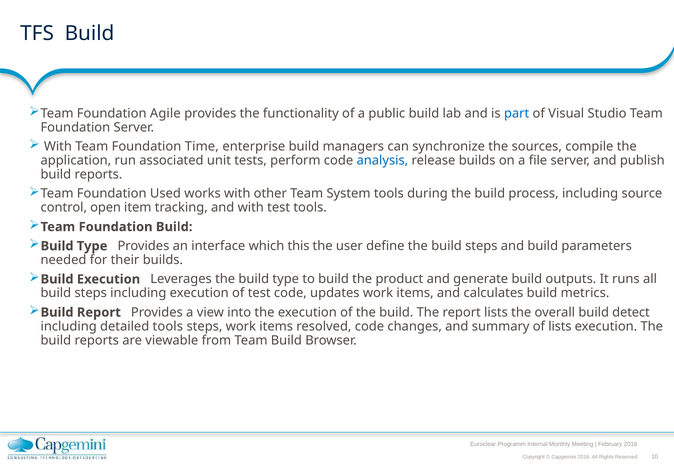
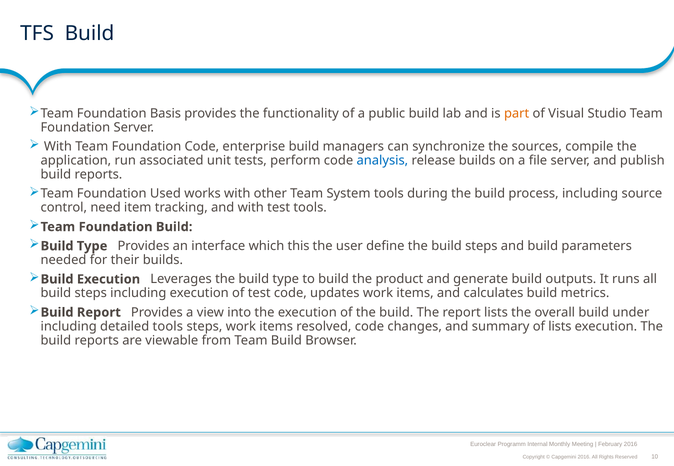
Agile: Agile -> Basis
part colour: blue -> orange
Foundation Time: Time -> Code
open: open -> need
detect: detect -> under
